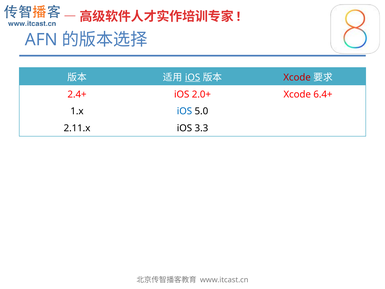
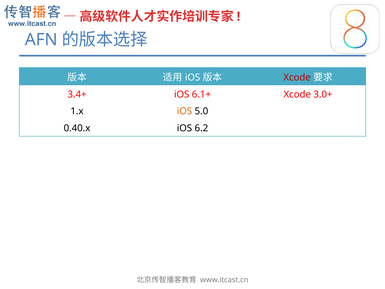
iOS at (193, 77) underline: present -> none
2.4+: 2.4+ -> 3.4+
2.0+: 2.0+ -> 6.1+
6.4+: 6.4+ -> 3.0+
iOS at (184, 111) colour: blue -> orange
2.11.x: 2.11.x -> 0.40.x
3.3: 3.3 -> 6.2
